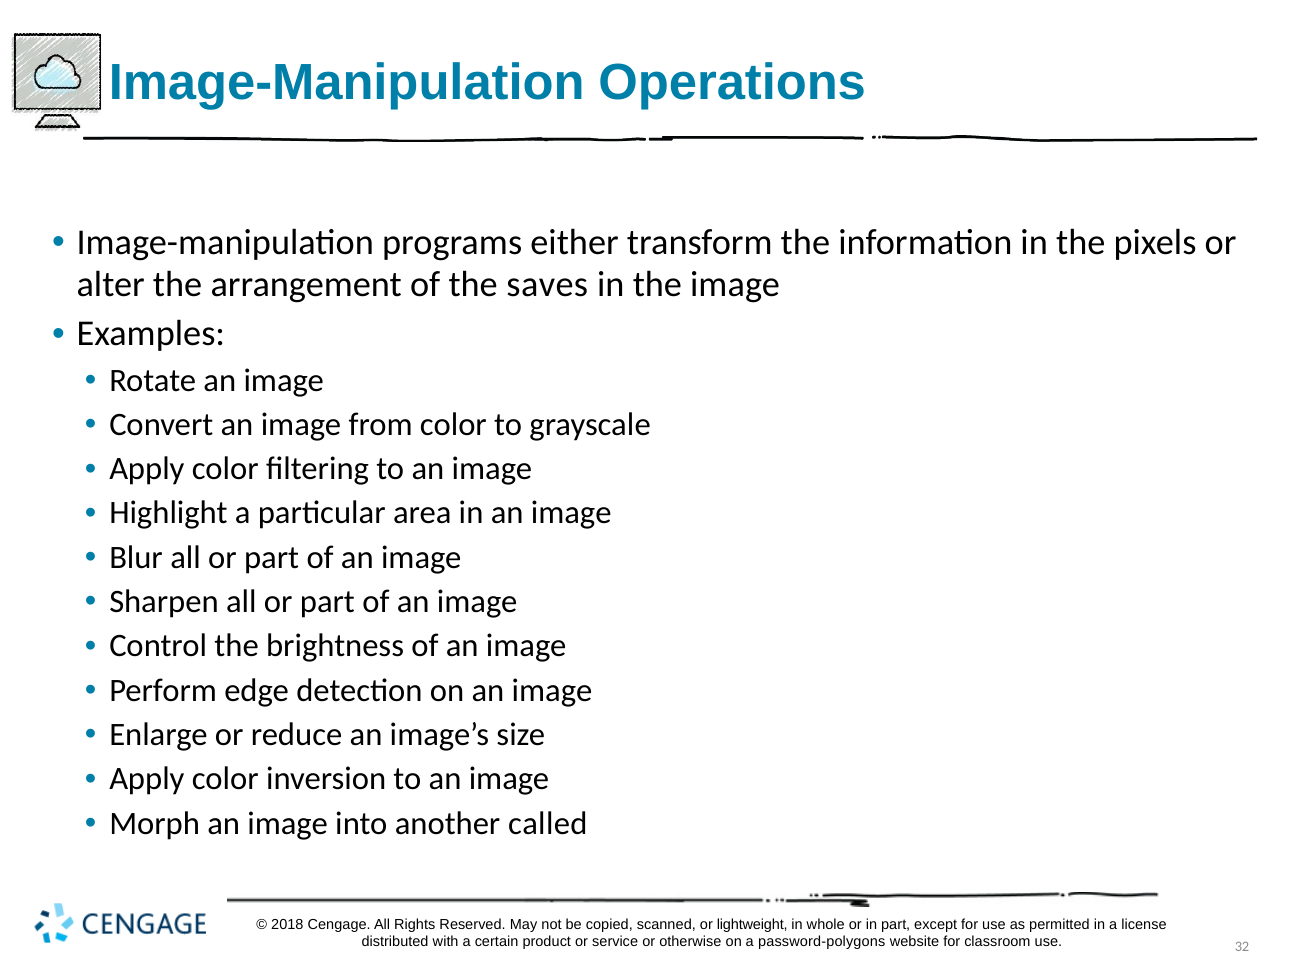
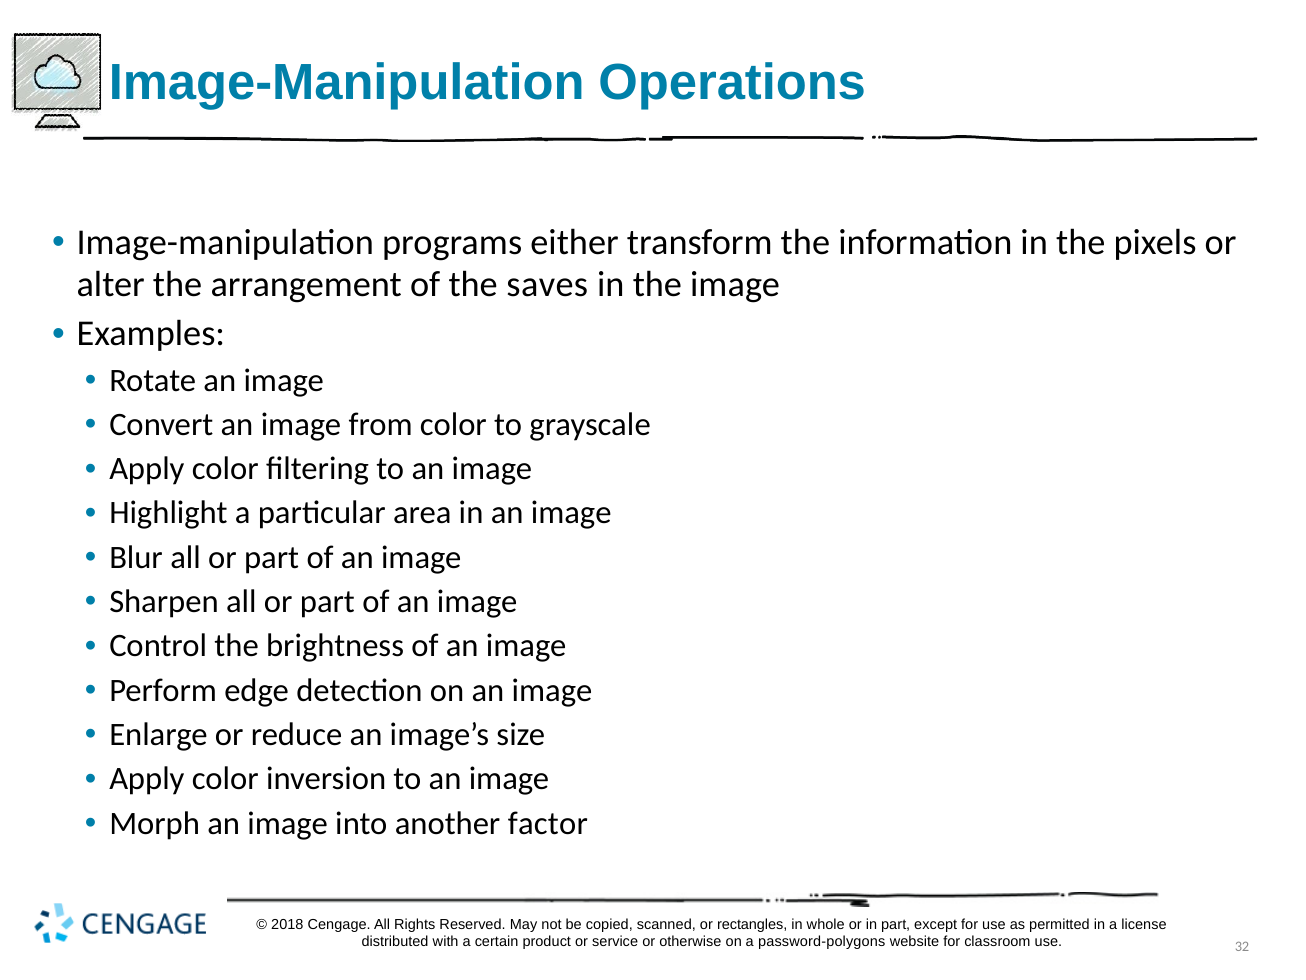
called: called -> factor
lightweight: lightweight -> rectangles
